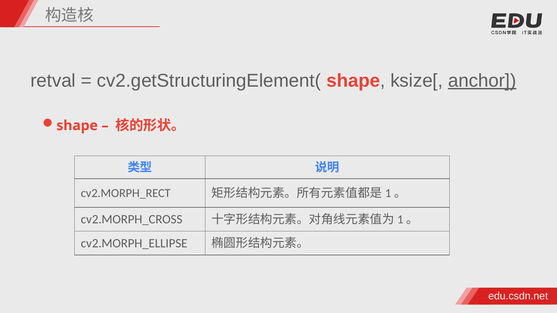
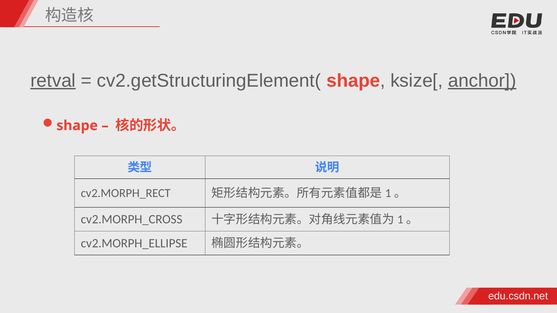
retval underline: none -> present
